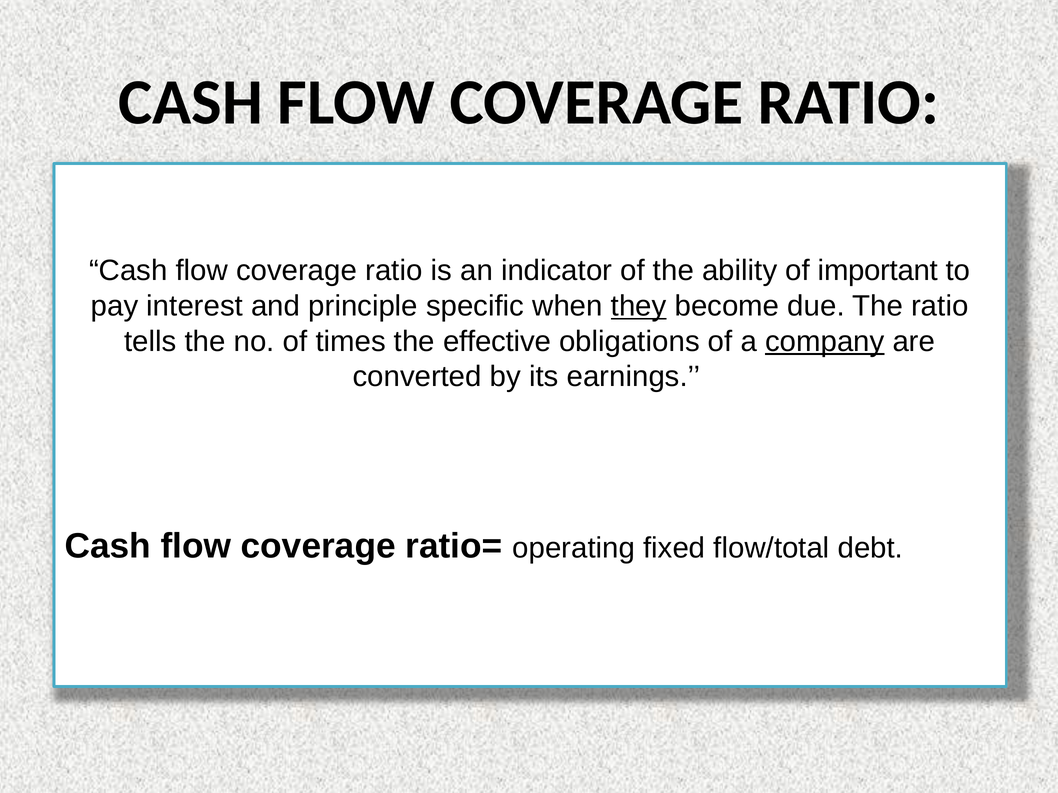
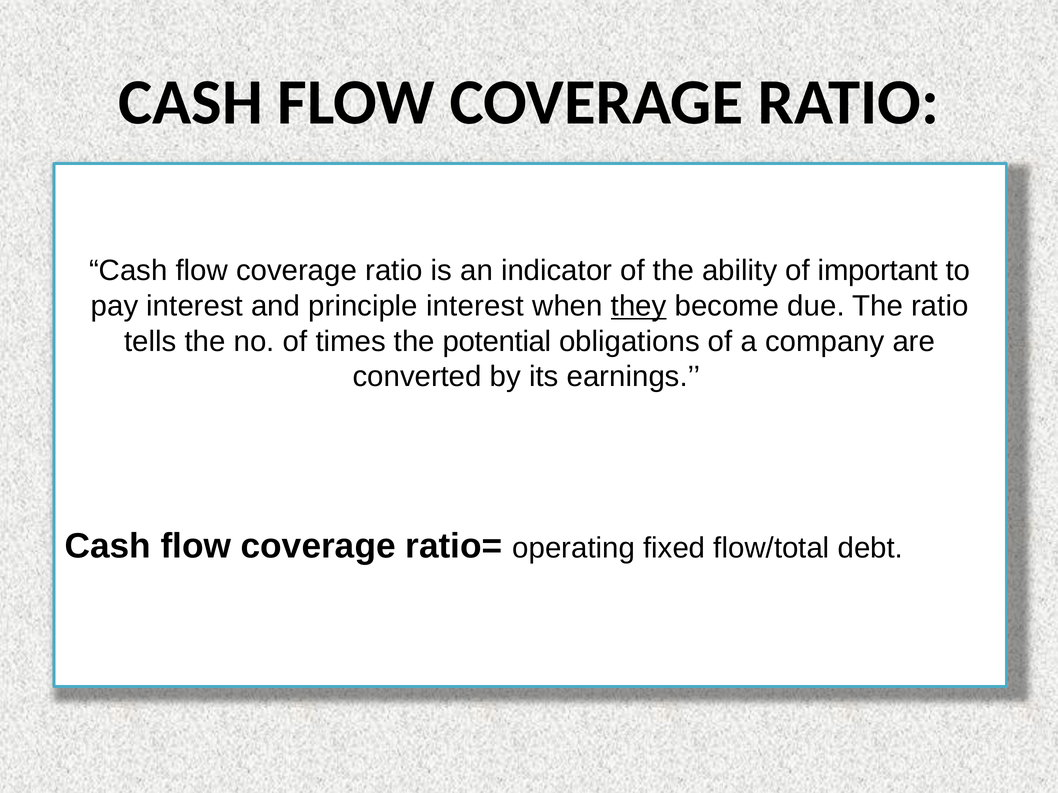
principle specific: specific -> interest
effective: effective -> potential
company underline: present -> none
